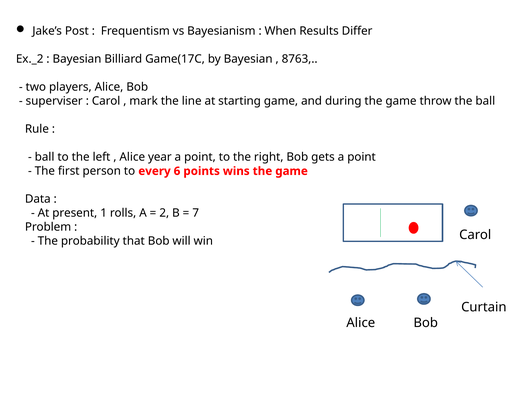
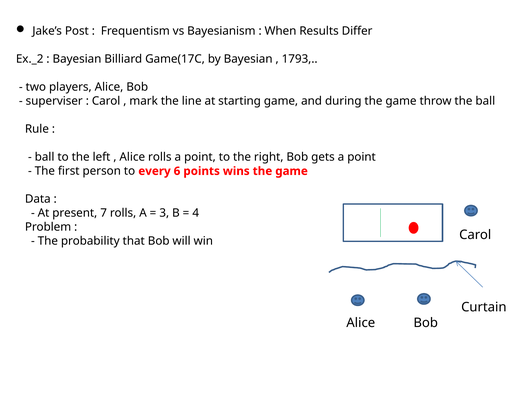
8763: 8763 -> 1793
Alice year: year -> rolls
1: 1 -> 7
2: 2 -> 3
7: 7 -> 4
